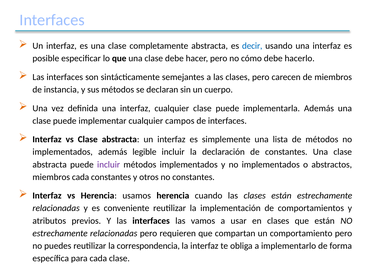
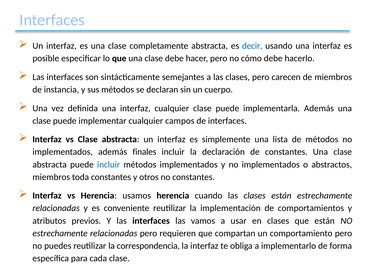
legible: legible -> finales
incluir at (109, 164) colour: purple -> blue
miembros cada: cada -> toda
